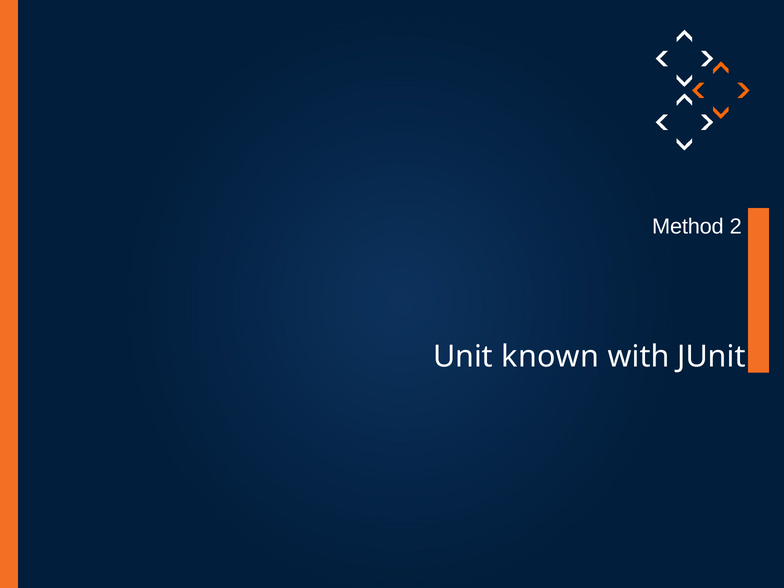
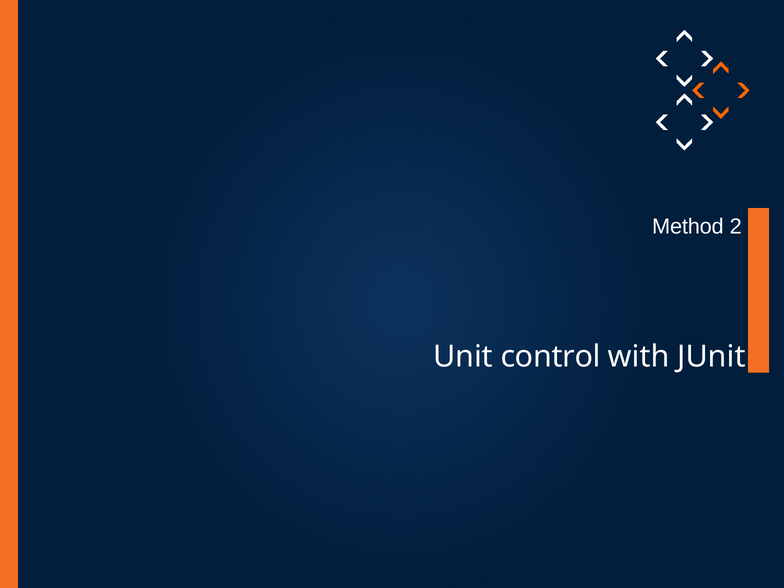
known: known -> control
